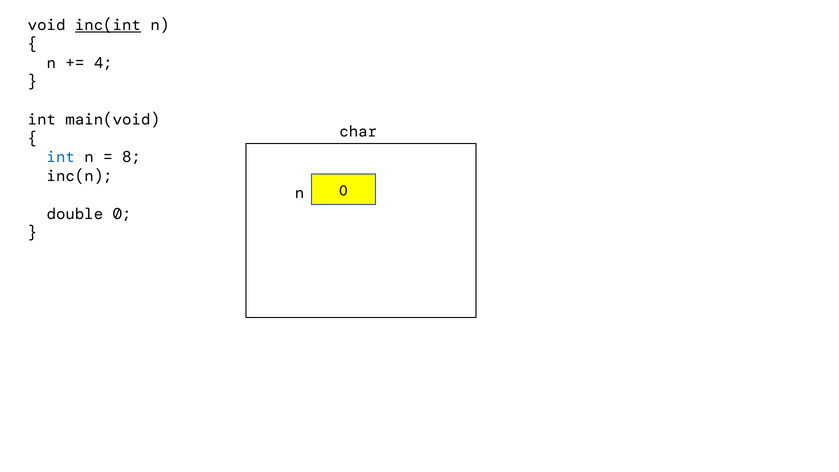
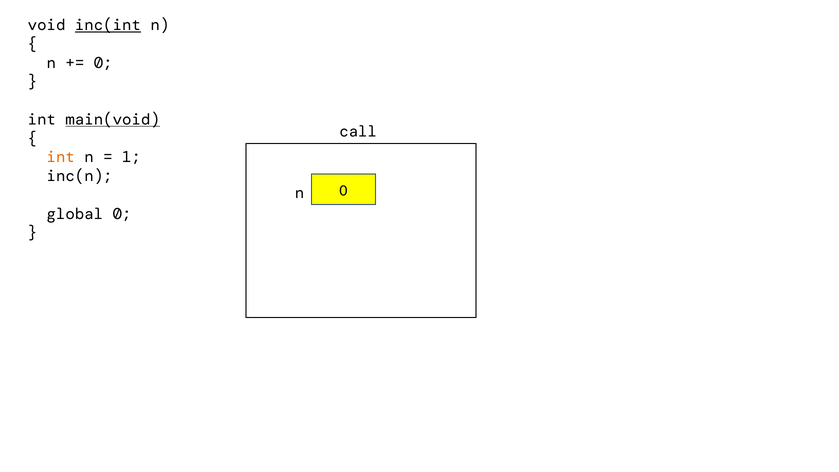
4 at (103, 63): 4 -> 0
main(void underline: none -> present
char: char -> call
int at (61, 157) colour: blue -> orange
8: 8 -> 1
double: double -> global
